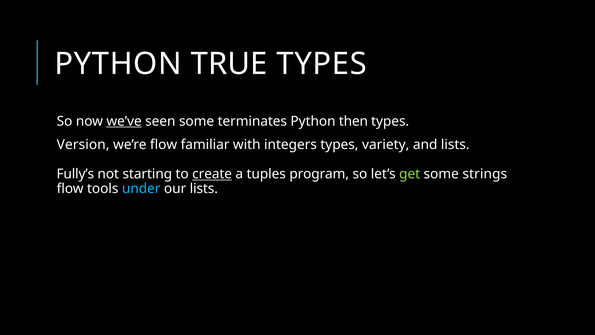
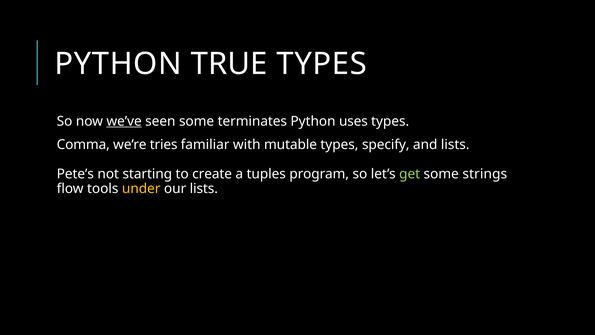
then: then -> uses
Version: Version -> Comma
we’re flow: flow -> tries
integers: integers -> mutable
variety: variety -> specify
Fully’s: Fully’s -> Pete’s
create underline: present -> none
under colour: light blue -> yellow
